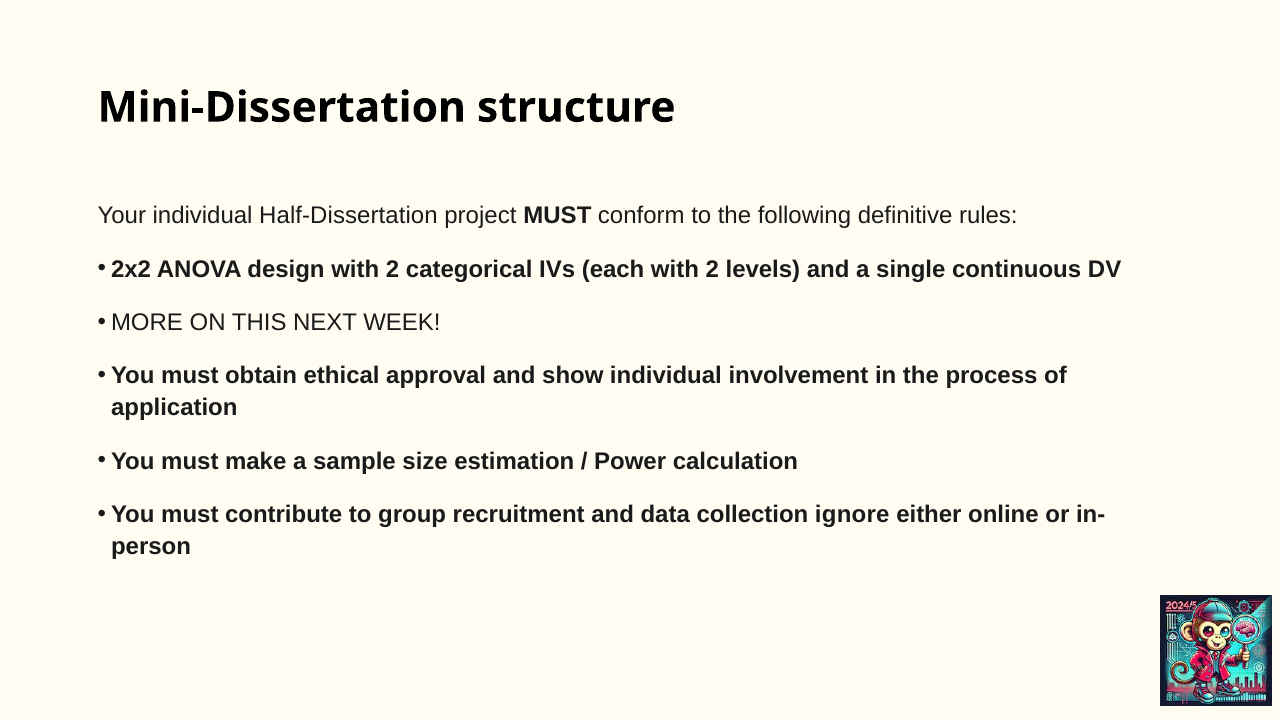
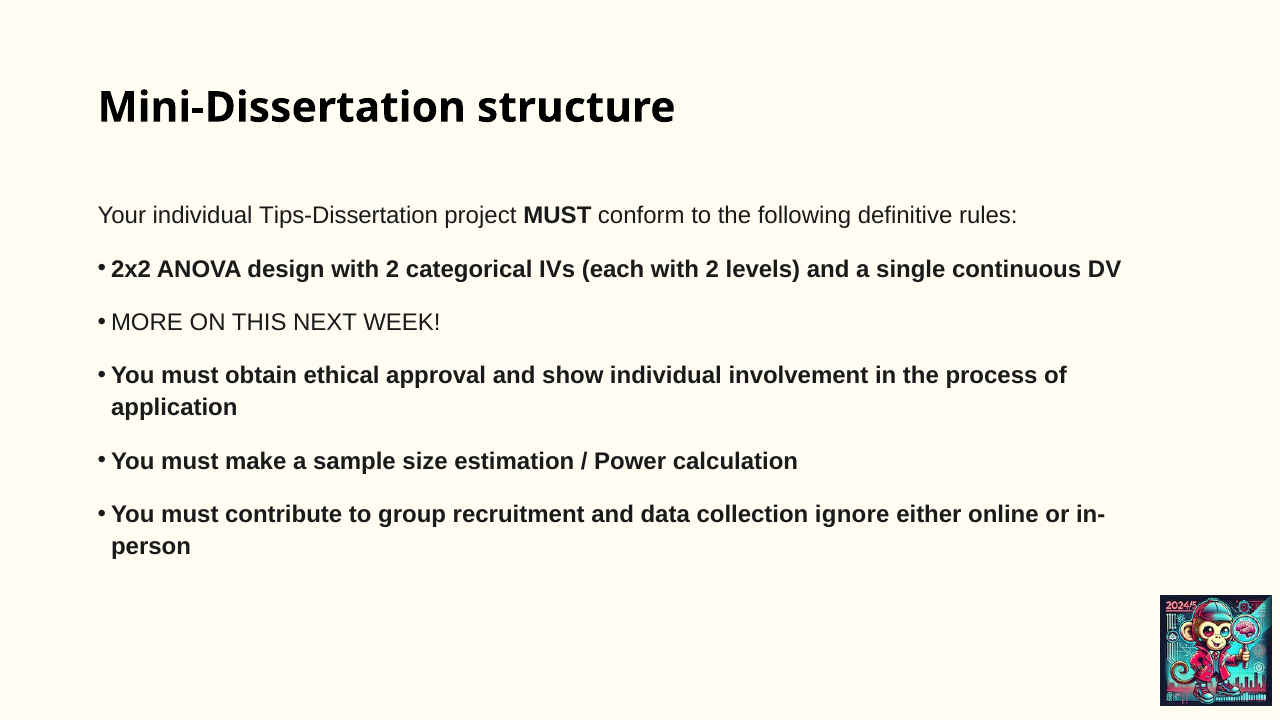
Half-Dissertation: Half-Dissertation -> Tips-Dissertation
